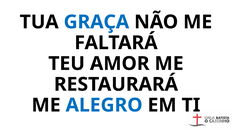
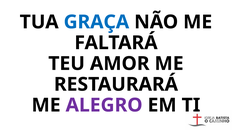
ALEGRO colour: blue -> purple
